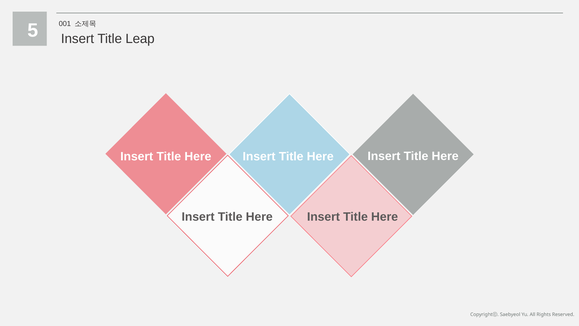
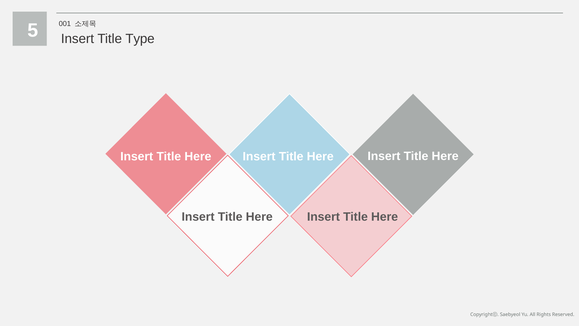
Leap: Leap -> Type
